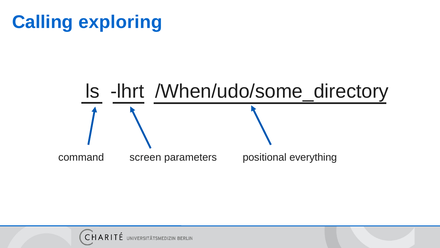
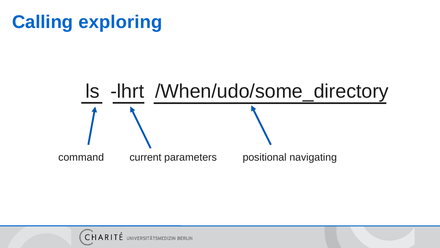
screen: screen -> current
everything: everything -> navigating
